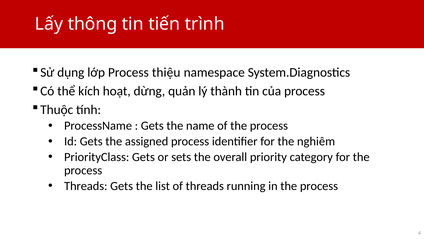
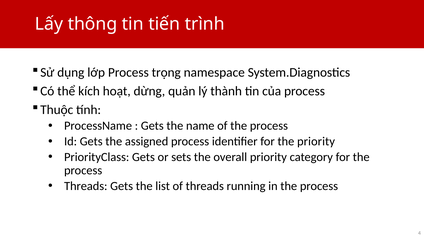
thiệu: thiệu -> trọng
the nghiêm: nghiêm -> priority
